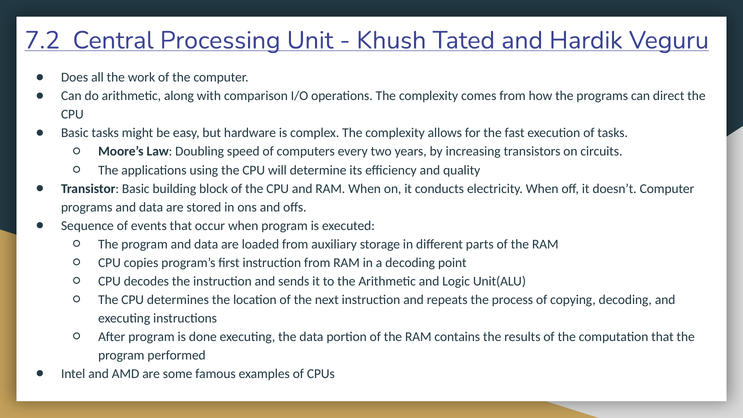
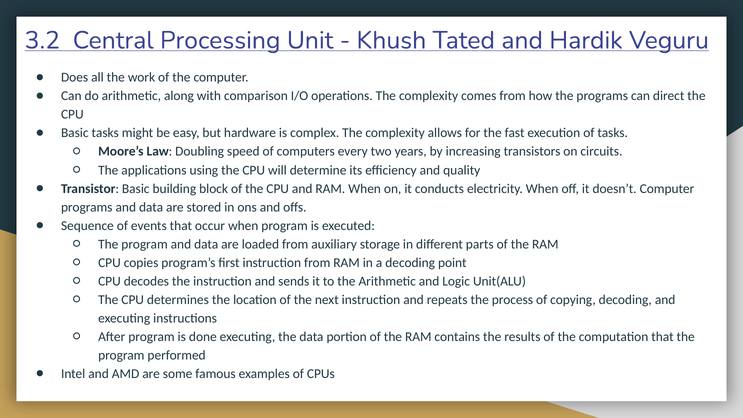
7.2: 7.2 -> 3.2
